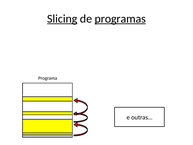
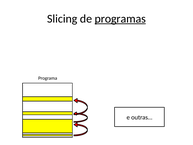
Slicing underline: present -> none
